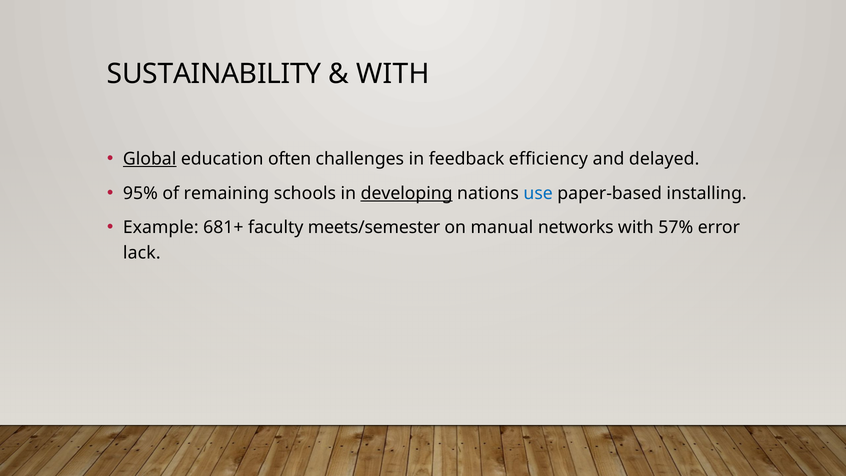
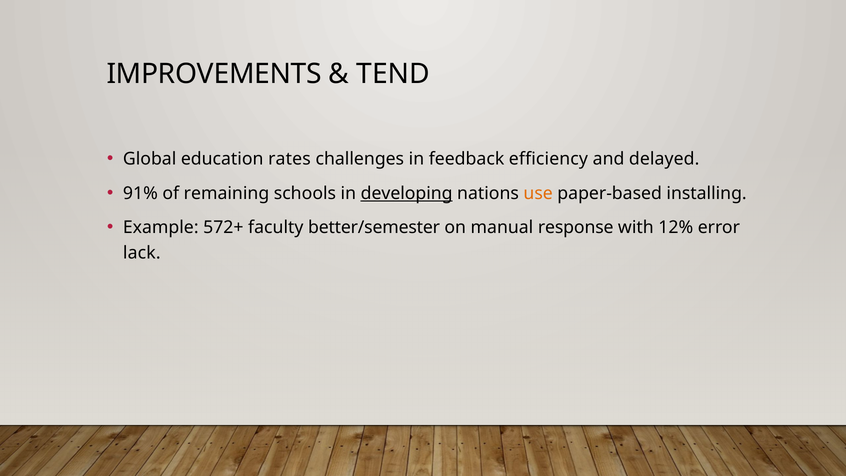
SUSTAINABILITY: SUSTAINABILITY -> IMPROVEMENTS
WITH at (393, 74): WITH -> TEND
Global underline: present -> none
often: often -> rates
95%: 95% -> 91%
use colour: blue -> orange
681+: 681+ -> 572+
meets/semester: meets/semester -> better/semester
networks: networks -> response
57%: 57% -> 12%
